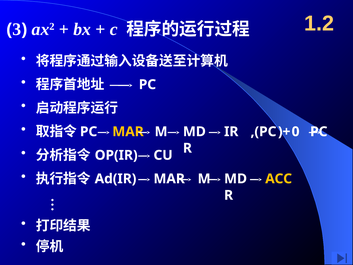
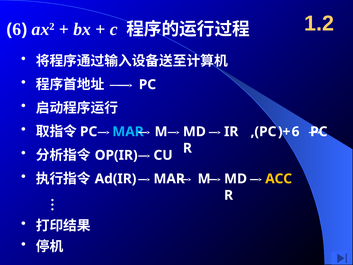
3 at (17, 29): 3 -> 6
MAR at (128, 132) colour: yellow -> light blue
0 at (296, 132): 0 -> 6
